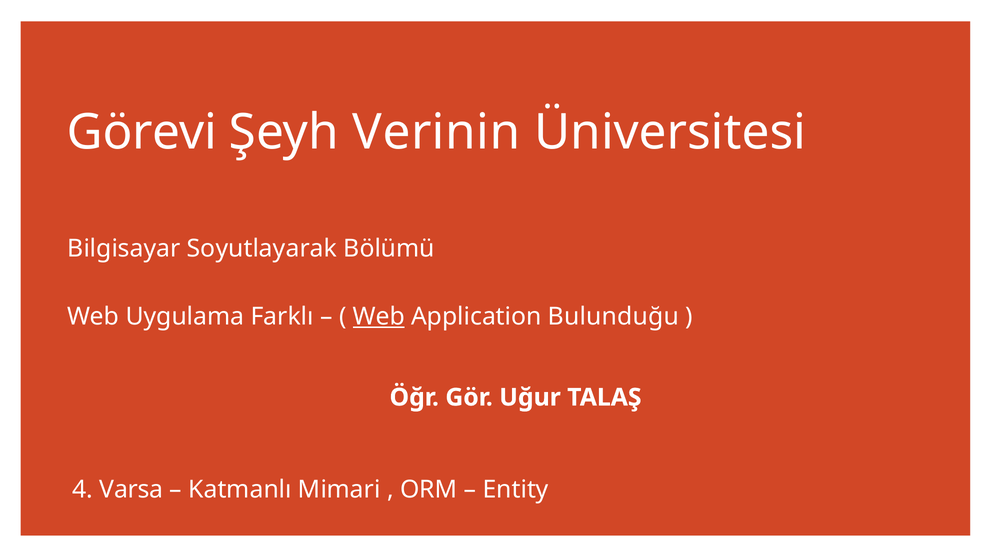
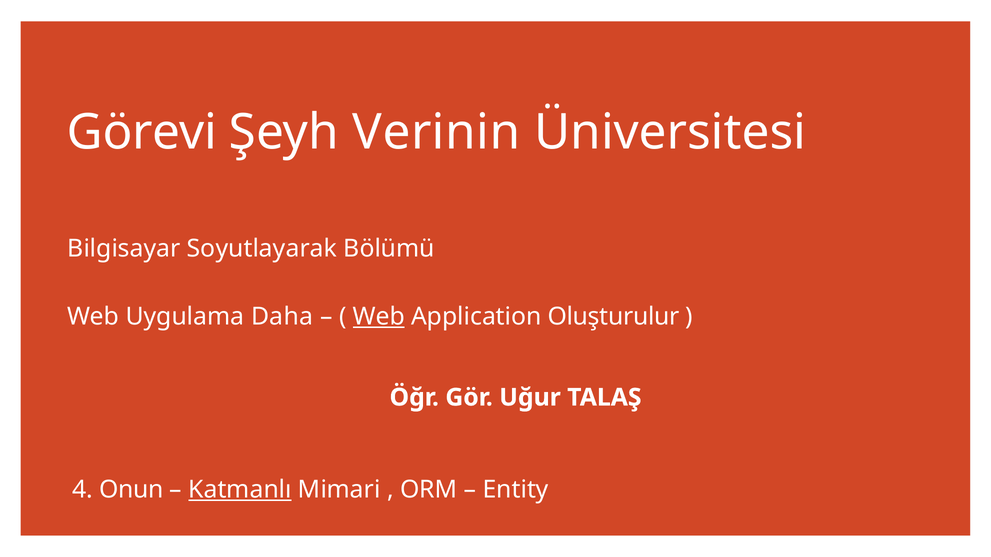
Farklı: Farklı -> Daha
Bulunduğu: Bulunduğu -> Oluşturulur
Varsa: Varsa -> Onun
Katmanlı underline: none -> present
